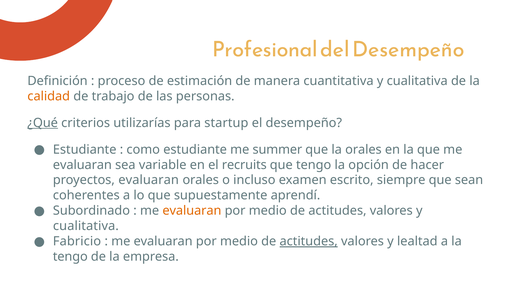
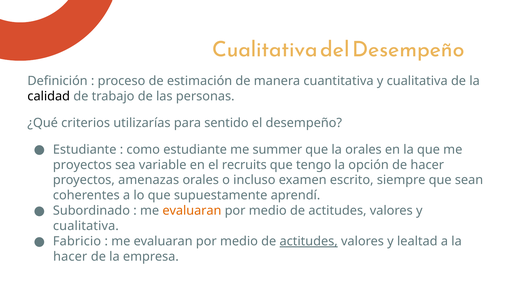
Profesional at (265, 49): Profesional -> Cualitativa
calidad colour: orange -> black
¿Qué underline: present -> none
startup: startup -> sentido
evaluaran at (82, 165): evaluaran -> proyectos
proyectos evaluaran: evaluaran -> amenazas
tengo at (70, 257): tengo -> hacer
